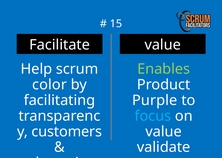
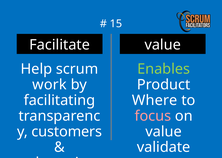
color: color -> work
Purple: Purple -> Where
focus colour: light blue -> pink
